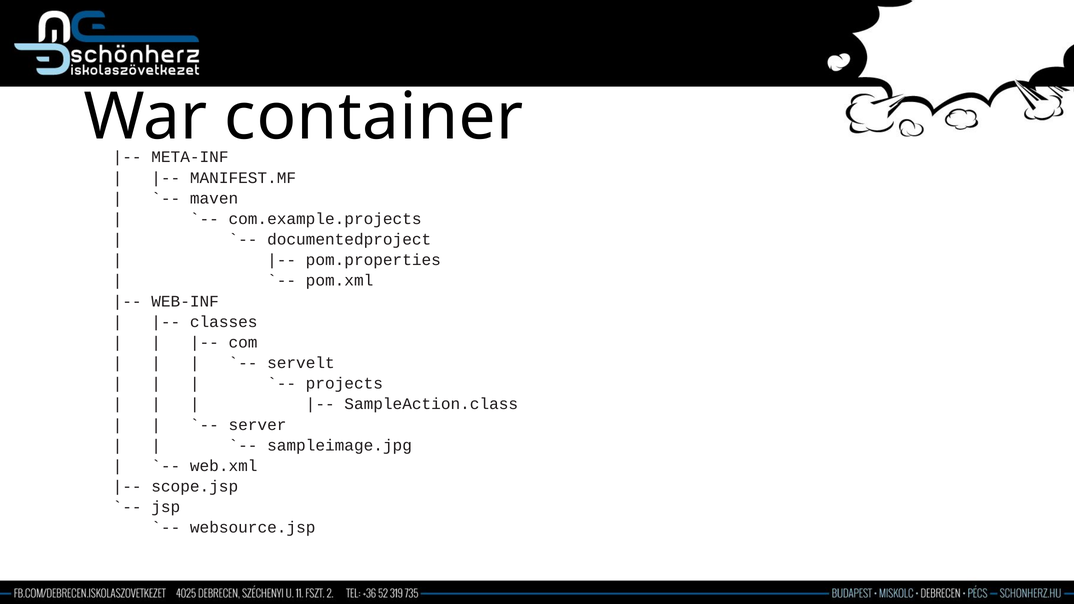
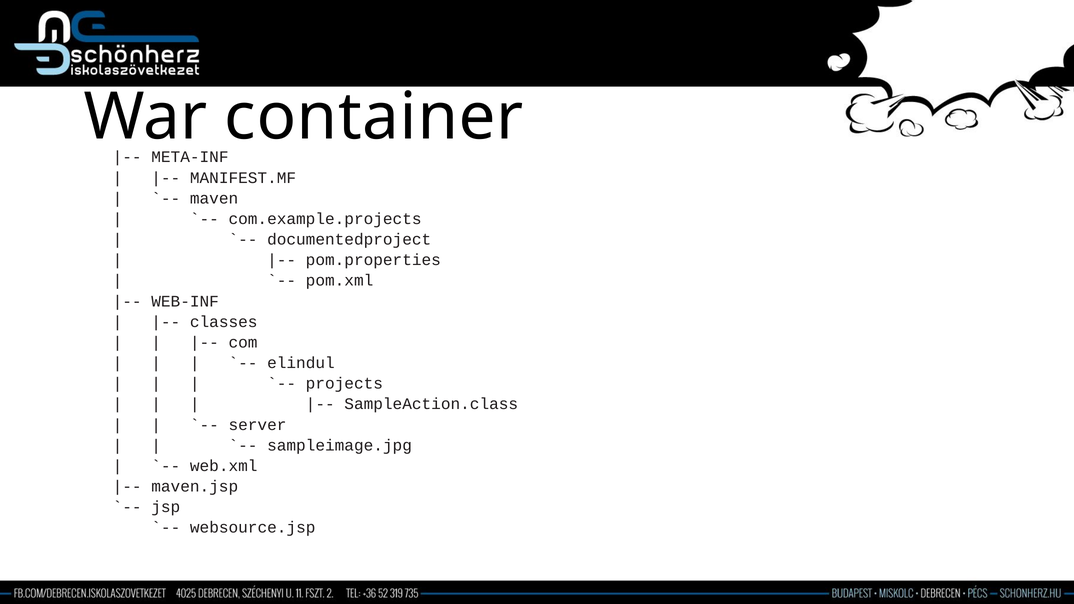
servelt: servelt -> elindul
scope.jsp: scope.jsp -> maven.jsp
